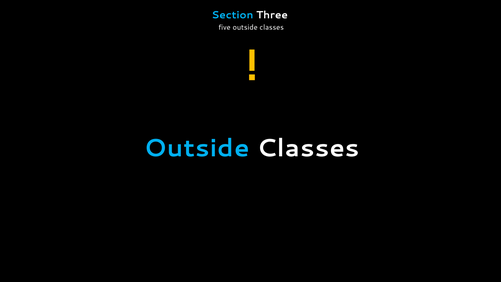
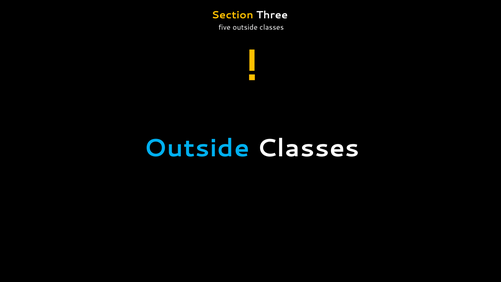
Section colour: light blue -> yellow
